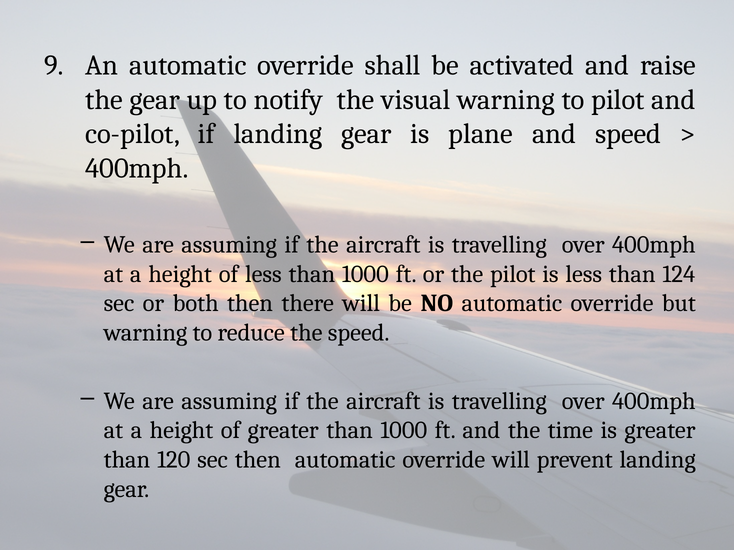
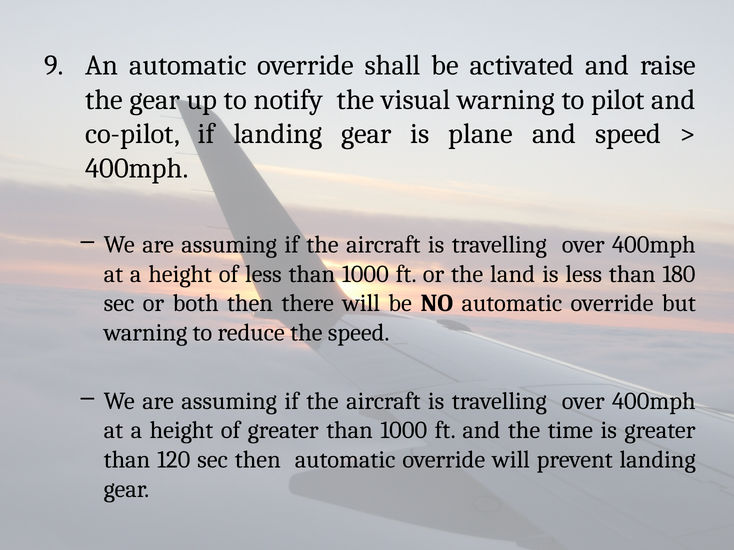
the pilot: pilot -> land
124: 124 -> 180
